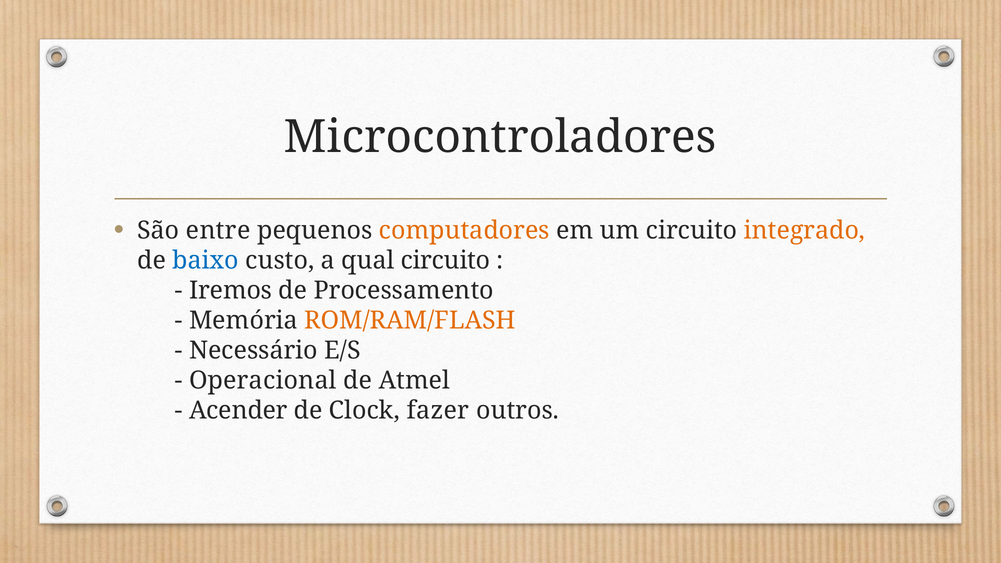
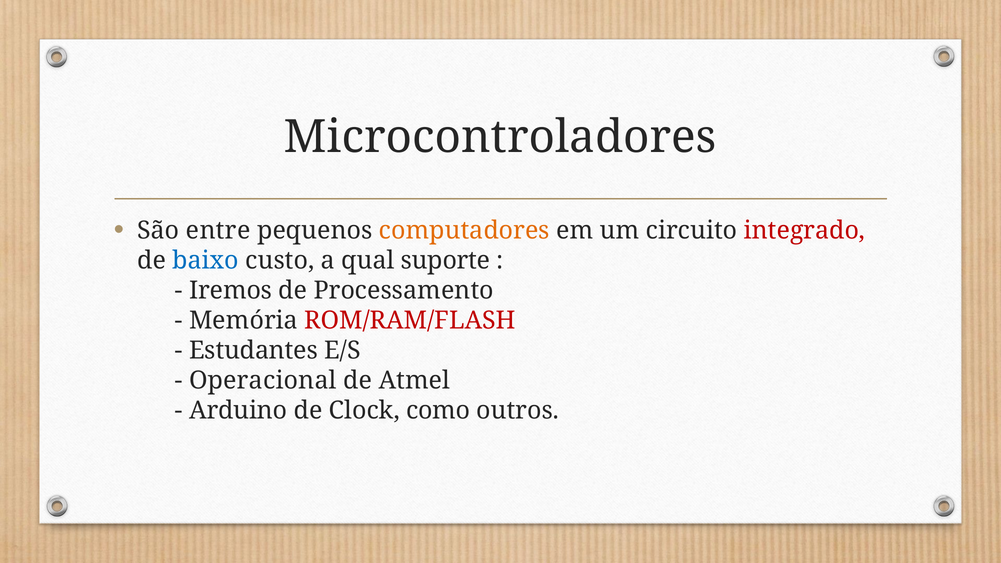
integrado colour: orange -> red
qual circuito: circuito -> suporte
ROM/RAM/FLASH colour: orange -> red
Necessário: Necessário -> Estudantes
Acender: Acender -> Arduino
fazer: fazer -> como
